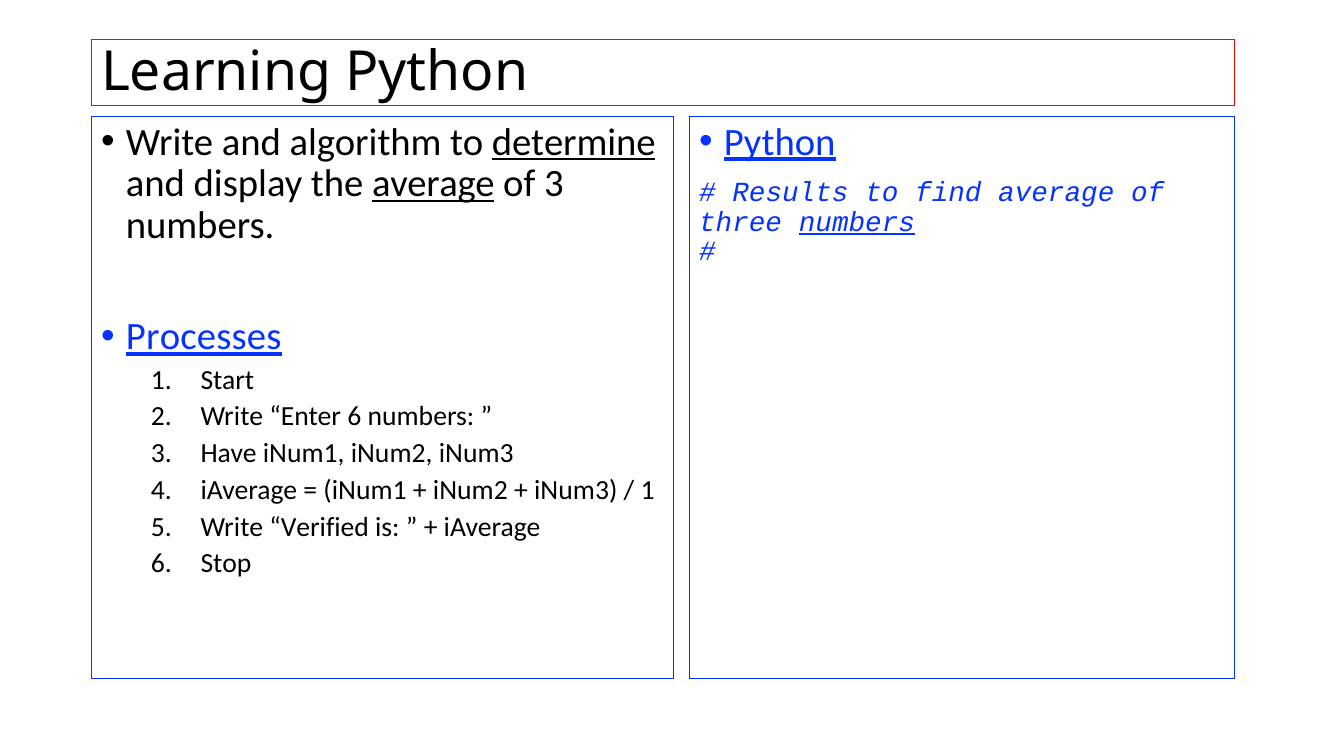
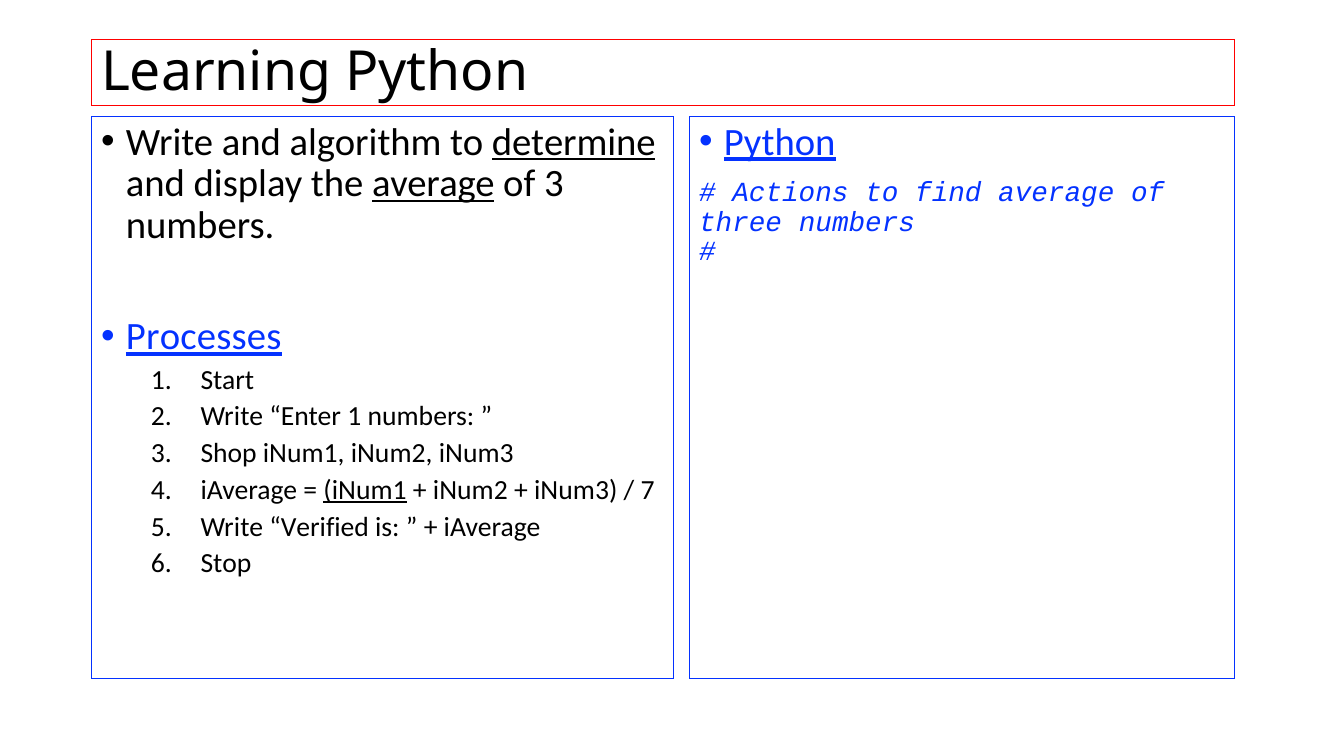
Results: Results -> Actions
numbers at (857, 222) underline: present -> none
Enter 6: 6 -> 1
Have: Have -> Shop
iNum1 at (365, 490) underline: none -> present
1 at (648, 490): 1 -> 7
